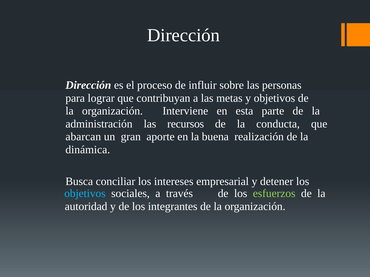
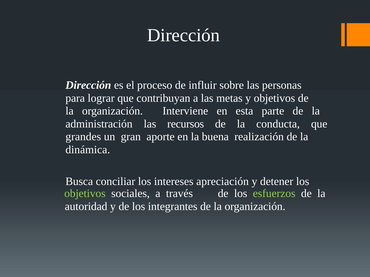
abarcan: abarcan -> grandes
empresarial: empresarial -> apreciación
objetivos at (85, 194) colour: light blue -> light green
